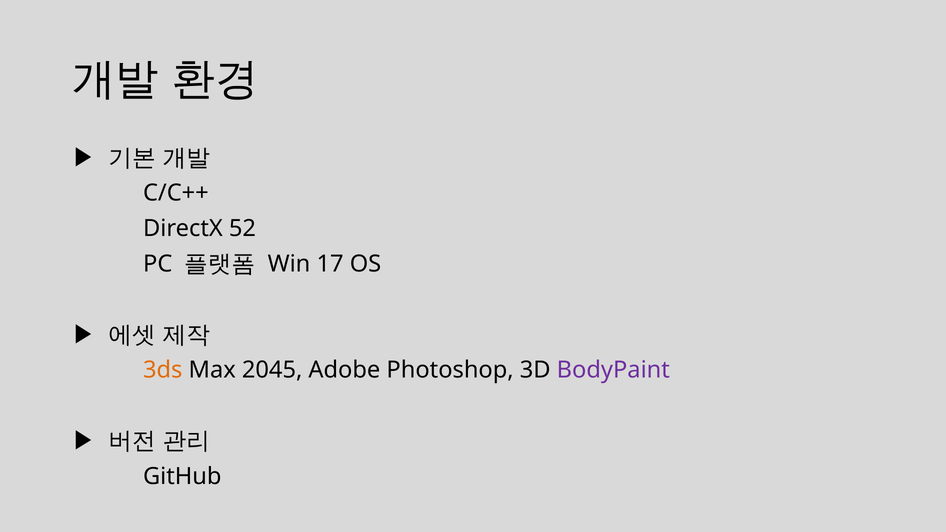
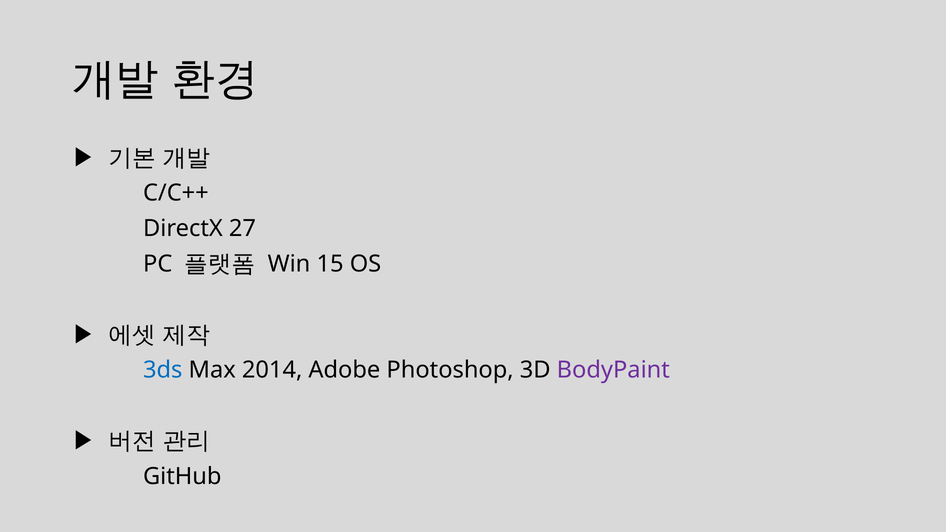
52: 52 -> 27
17: 17 -> 15
3ds colour: orange -> blue
2045: 2045 -> 2014
